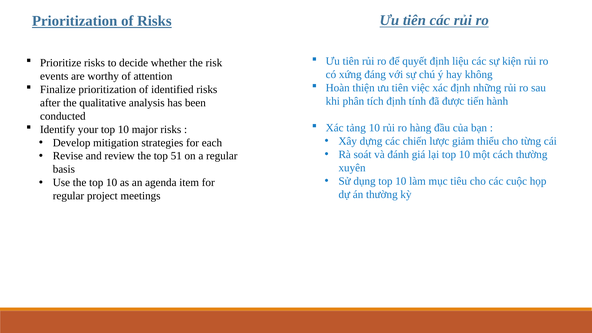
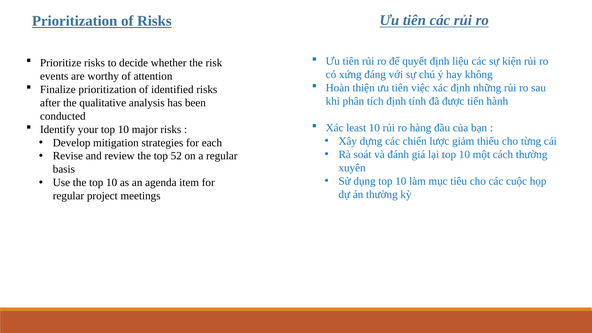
tảng: tảng -> least
51: 51 -> 52
